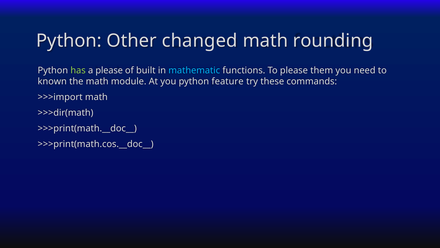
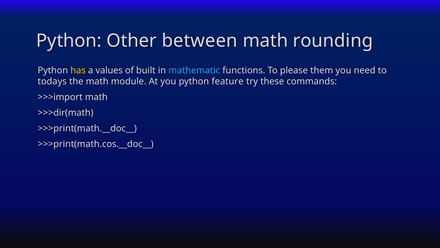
changed: changed -> between
has colour: light green -> yellow
a please: please -> values
known: known -> todays
